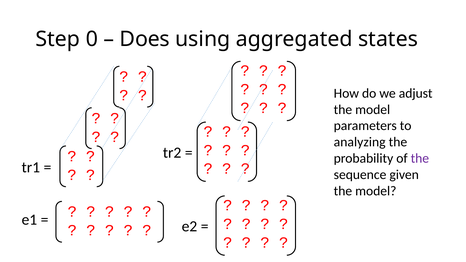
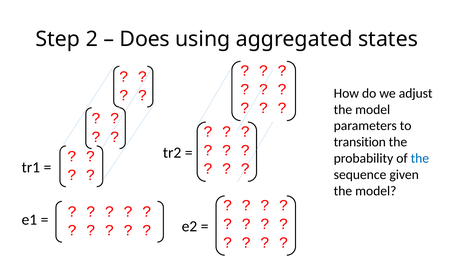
0: 0 -> 2
analyzing: analyzing -> transition
the at (420, 159) colour: purple -> blue
